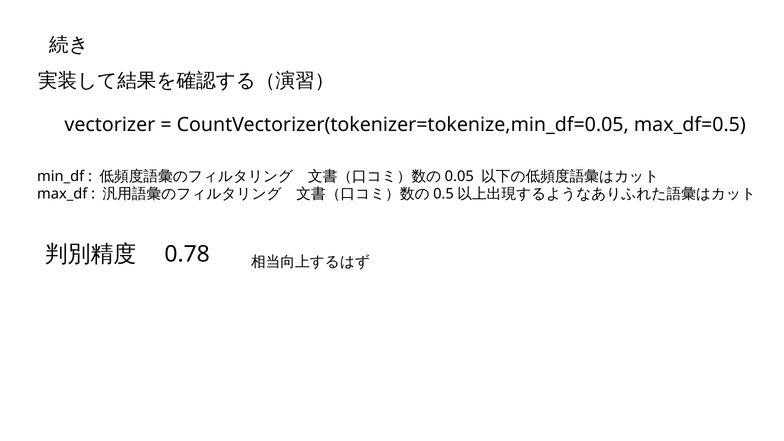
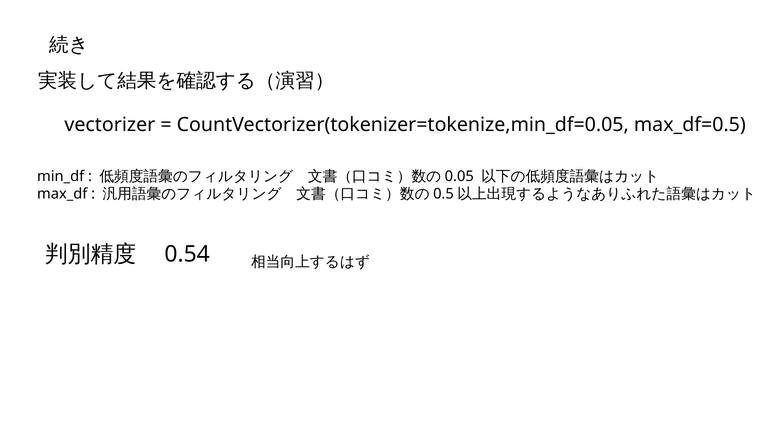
0.78: 0.78 -> 0.54
